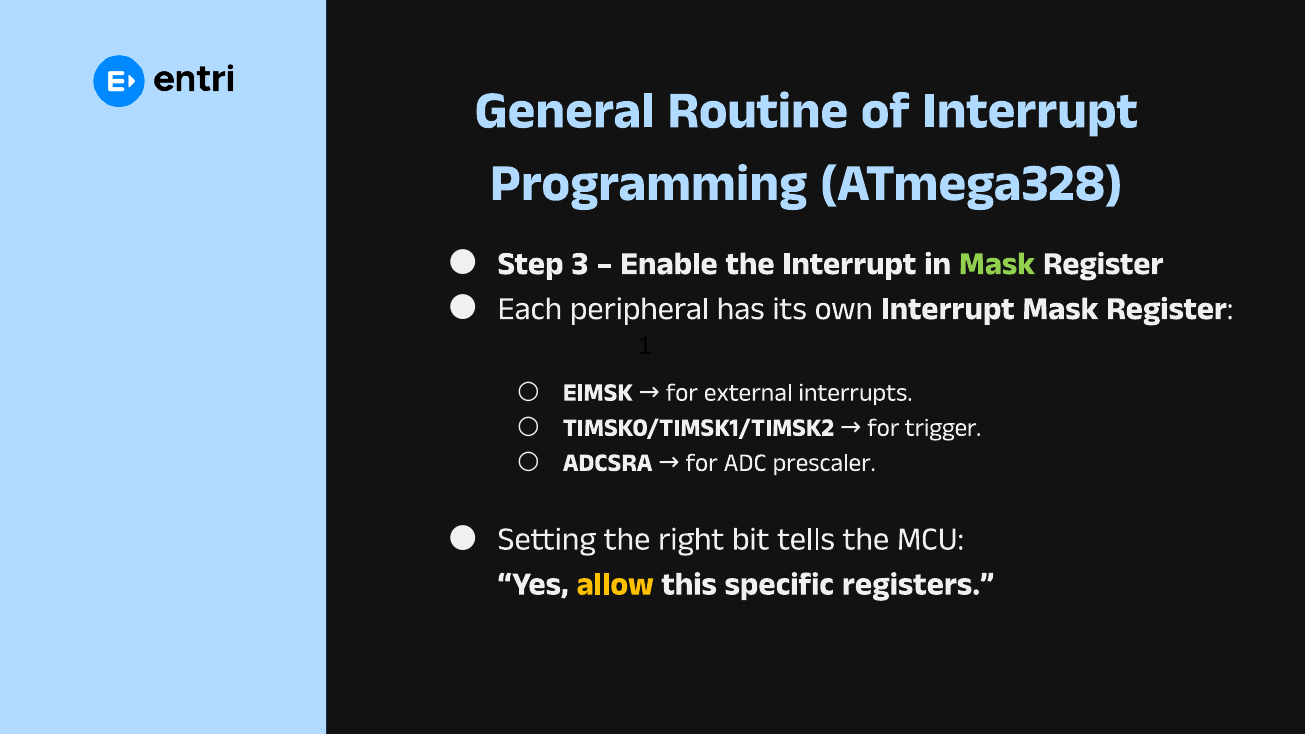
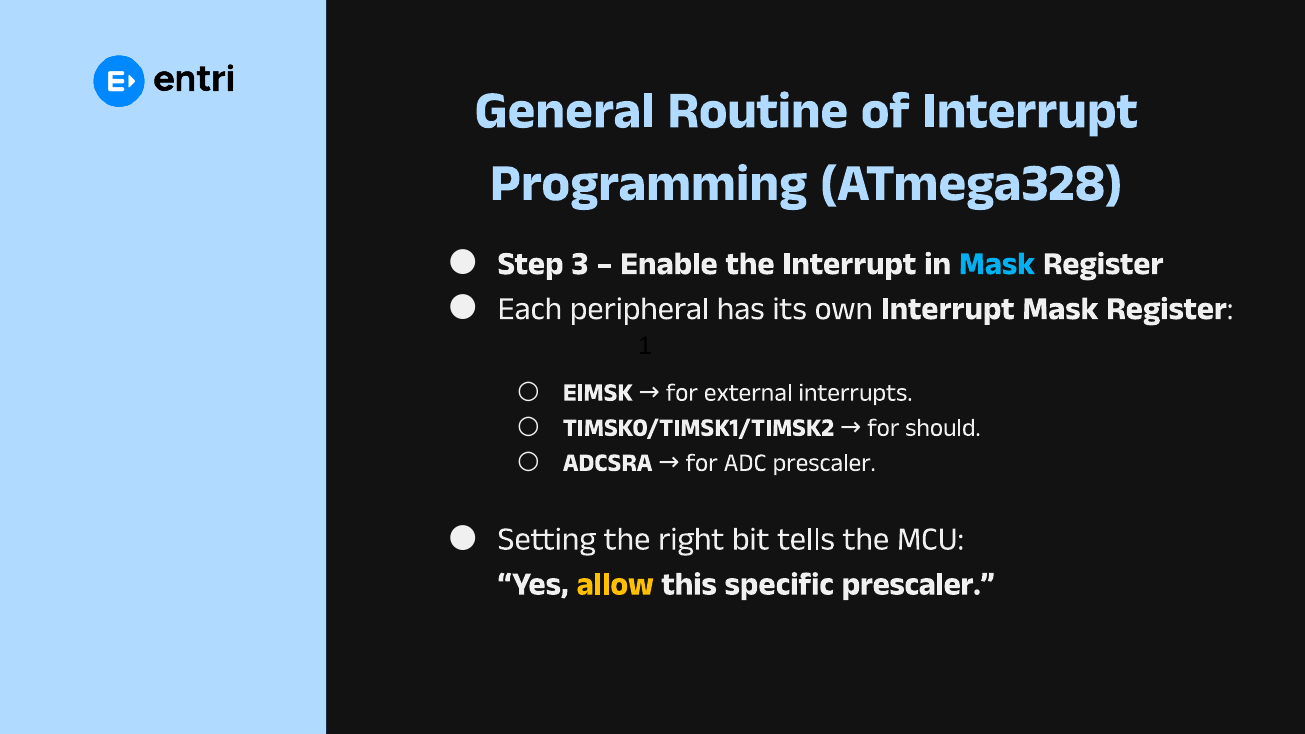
Mask at (997, 263) colour: light green -> light blue
trigger: trigger -> should
specific registers: registers -> prescaler
